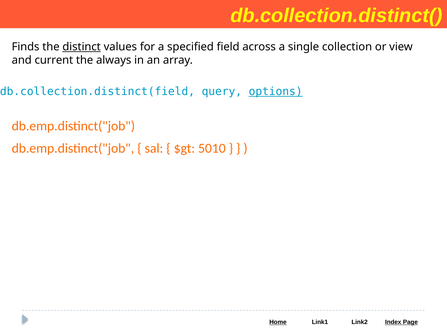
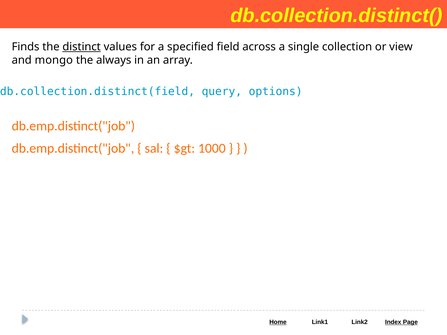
current: current -> mongo
options underline: present -> none
5010: 5010 -> 1000
